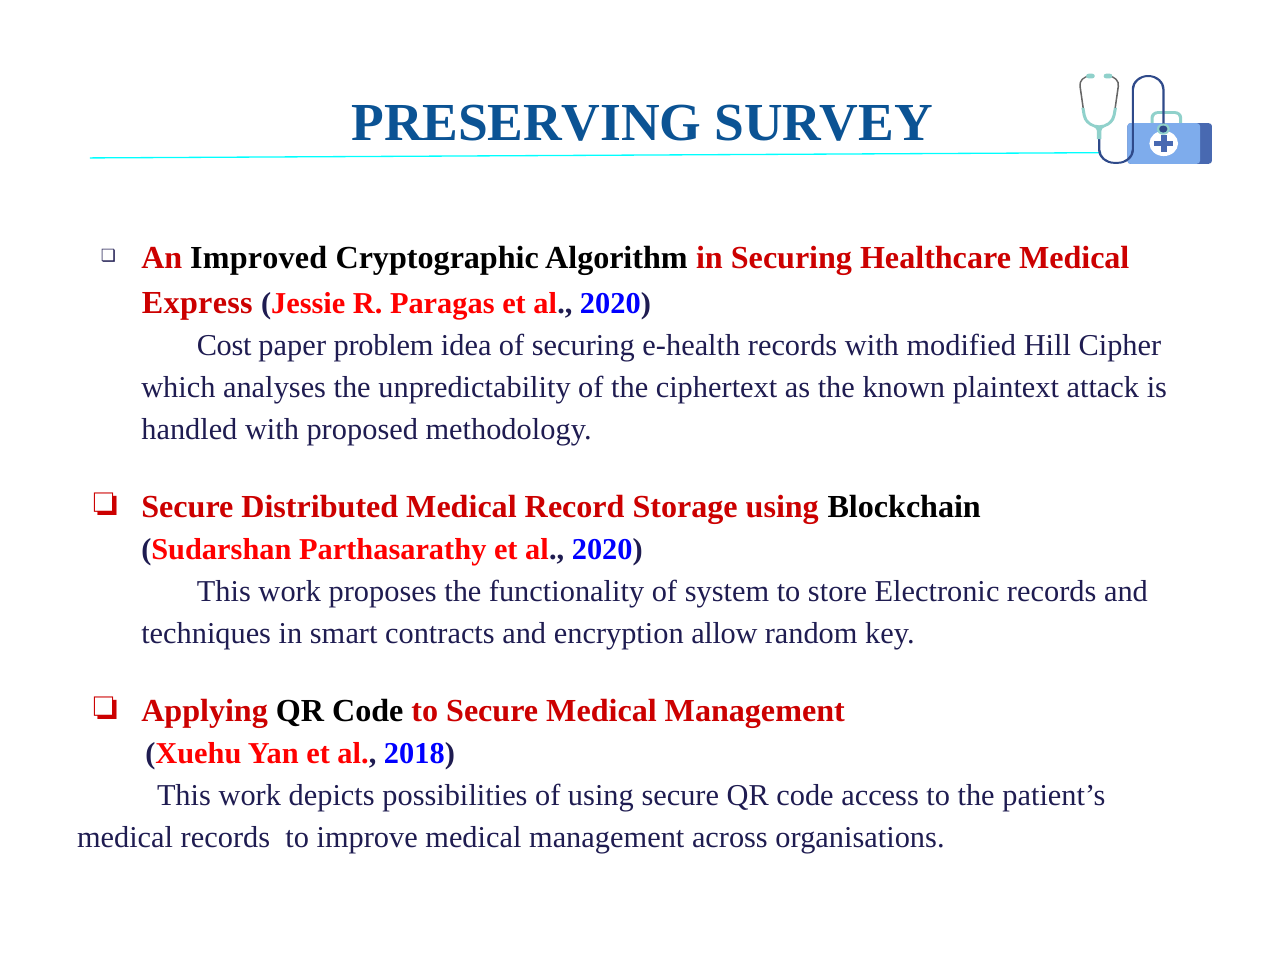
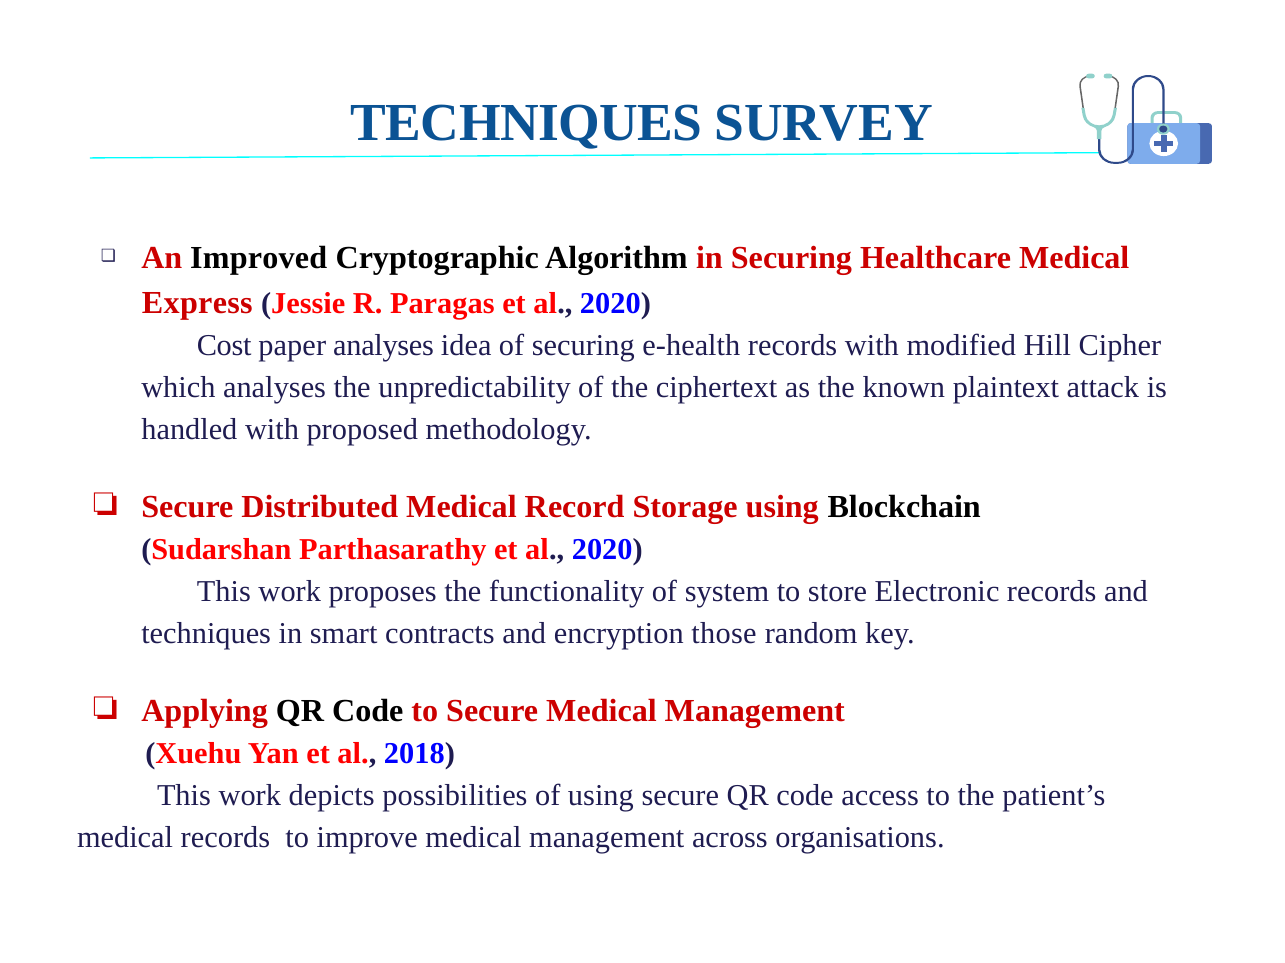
PRESERVING at (526, 123): PRESERVING -> TECHNIQUES
paper problem: problem -> analyses
allow: allow -> those
